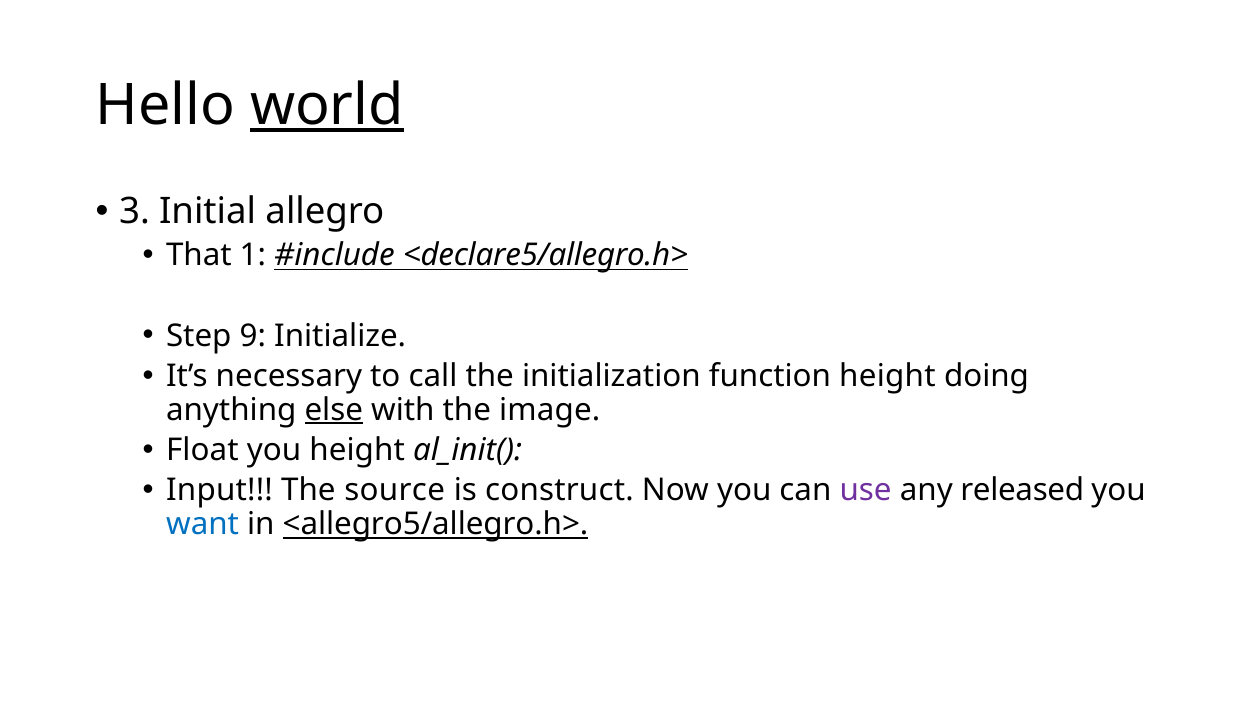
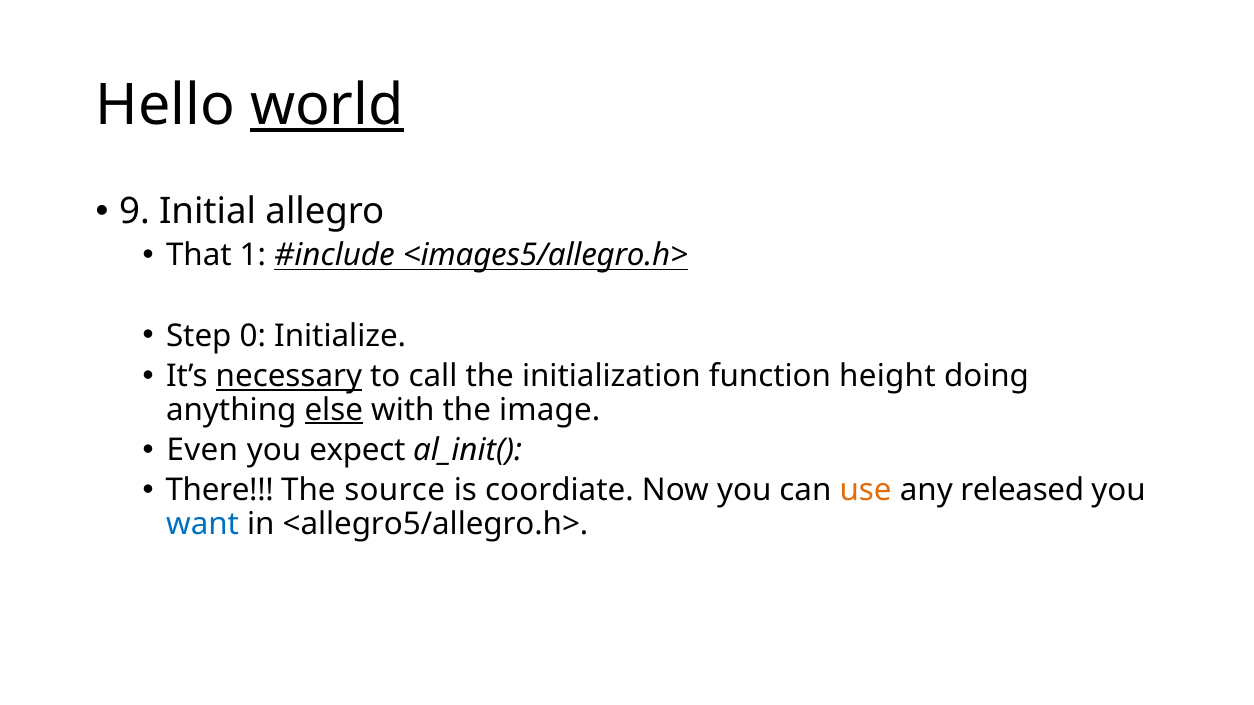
3: 3 -> 9
<declare5/allegro.h>: <declare5/allegro.h> -> <images5/allegro.h>
9: 9 -> 0
necessary underline: none -> present
Float: Float -> Even
you height: height -> expect
Input: Input -> There
construct: construct -> coordiate
use colour: purple -> orange
<allegro5/allegro.h> underline: present -> none
